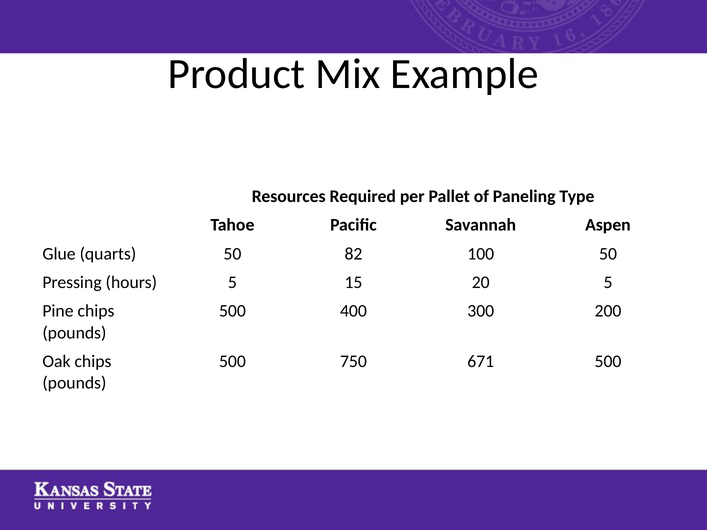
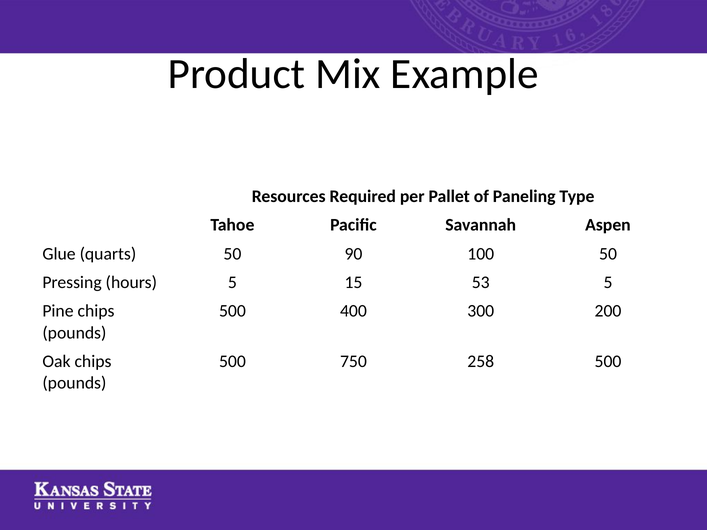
82: 82 -> 90
20: 20 -> 53
671: 671 -> 258
